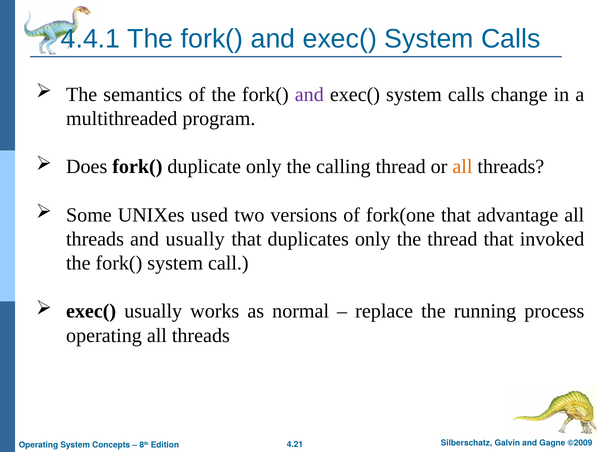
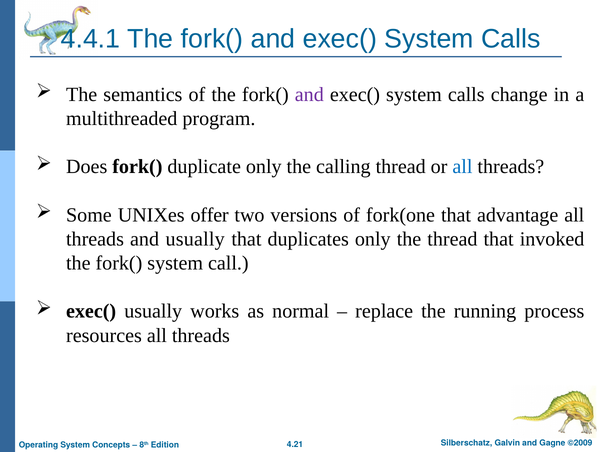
all at (462, 167) colour: orange -> blue
used: used -> offer
operating at (104, 335): operating -> resources
